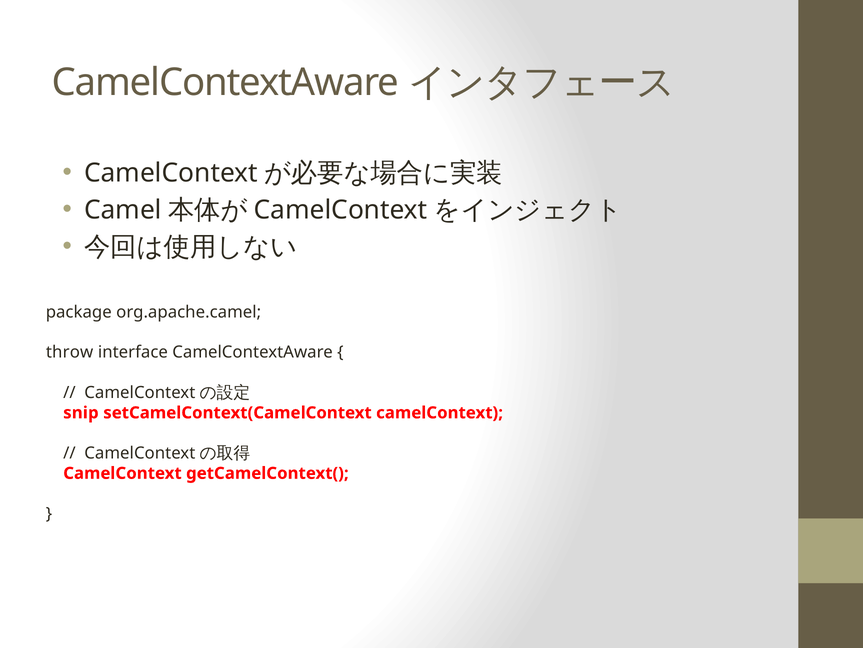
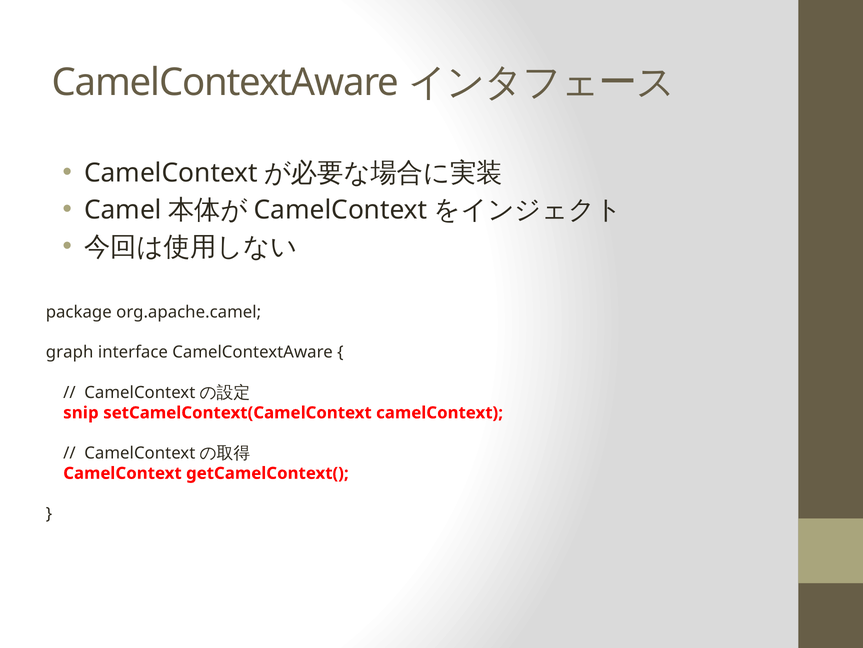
throw: throw -> graph
